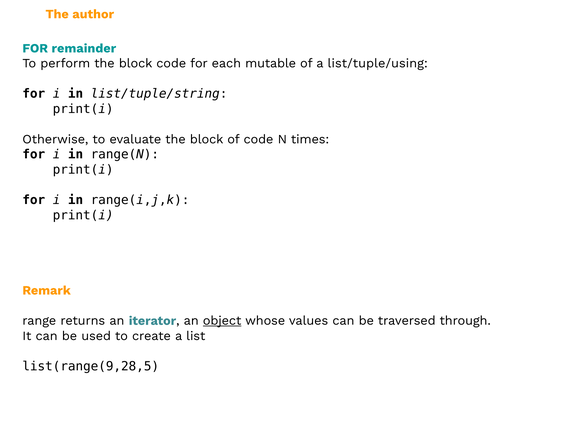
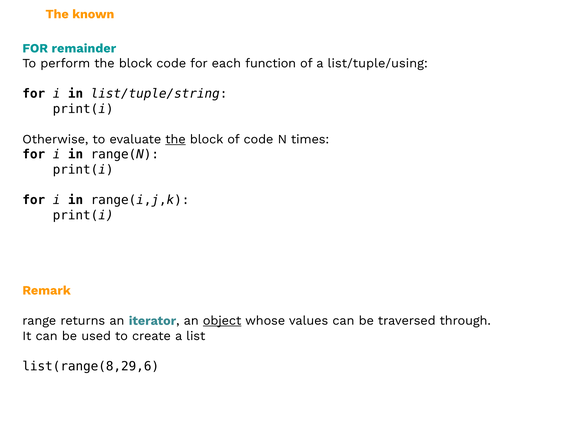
author: author -> known
mutable: mutable -> function
the at (175, 139) underline: none -> present
list(range(9,28,5: list(range(9,28,5 -> list(range(8,29,6
